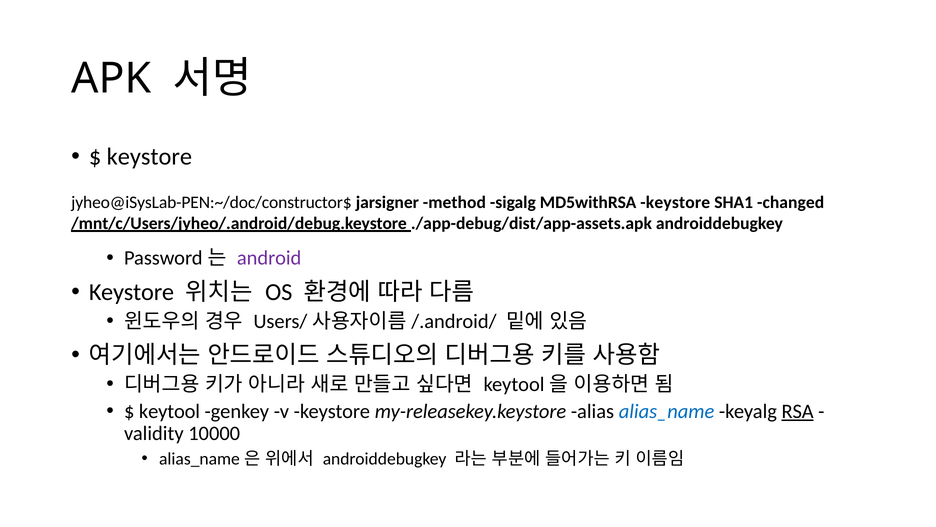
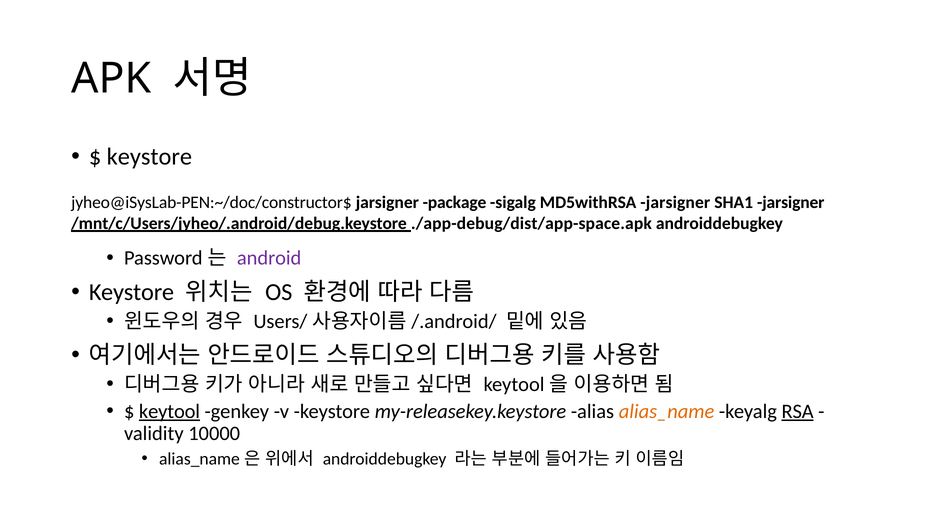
method: method -> package
MD5withRSA keystore: keystore -> jarsigner
SHA1 changed: changed -> jarsigner
./app-debug/dist/app-assets.apk: ./app-debug/dist/app-assets.apk -> ./app-debug/dist/app-space.apk
keytool underline: none -> present
alias_name colour: blue -> orange
